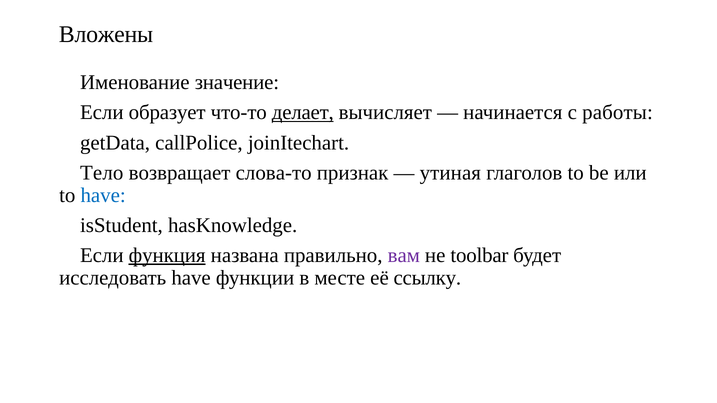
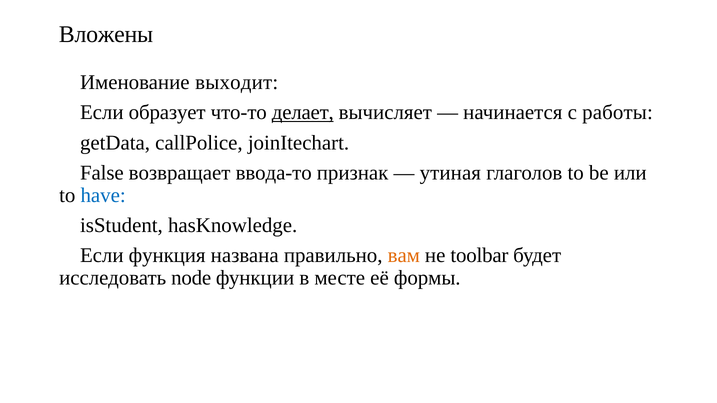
значение: значение -> выходит
Тело: Тело -> False
слова-то: слова-то -> ввода-то
функция underline: present -> none
вам colour: purple -> orange
исследовать have: have -> node
ссылку: ссылку -> формы
